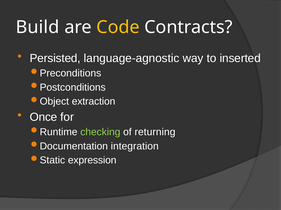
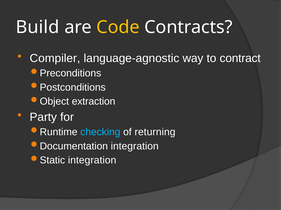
Persisted: Persisted -> Compiler
inserted: inserted -> contract
Once: Once -> Party
checking colour: light green -> light blue
expression at (92, 161): expression -> integration
